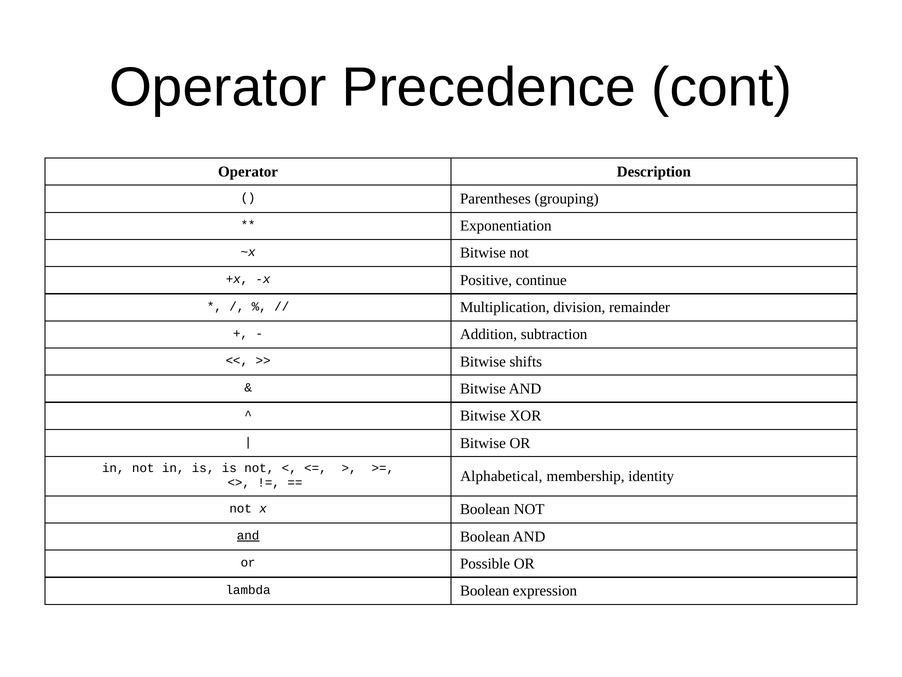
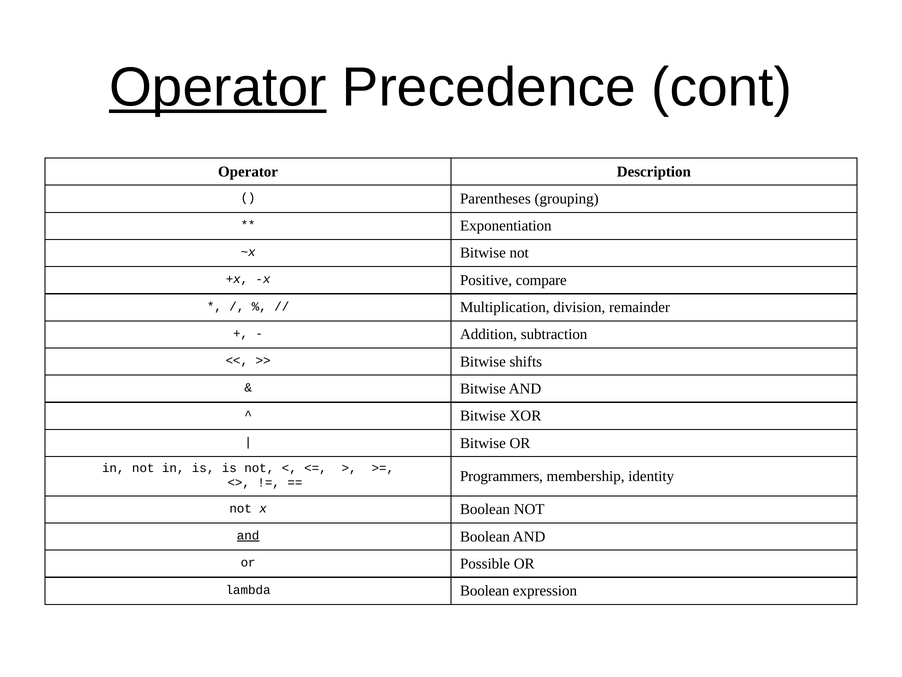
Operator at (218, 87) underline: none -> present
continue: continue -> compare
Alphabetical: Alphabetical -> Programmers
